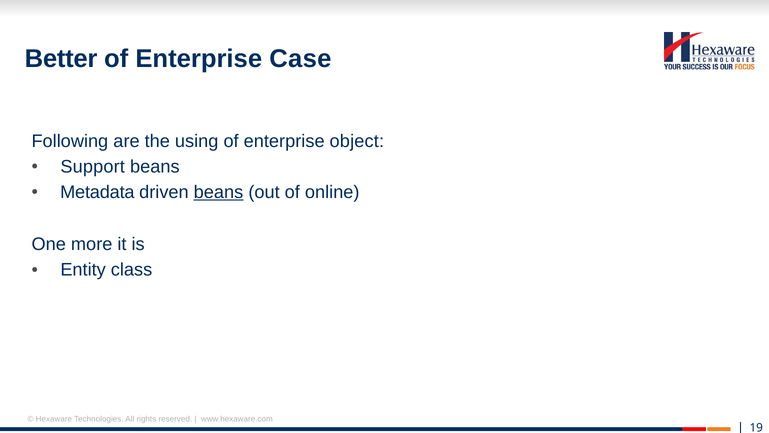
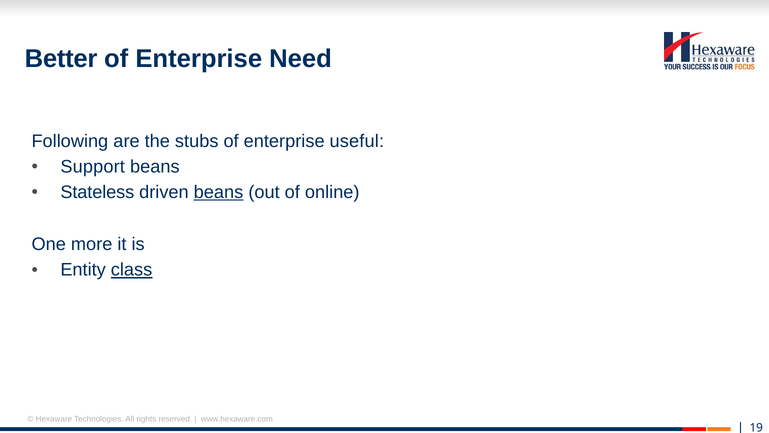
Case: Case -> Need
using: using -> stubs
object: object -> useful
Metadata: Metadata -> Stateless
class underline: none -> present
